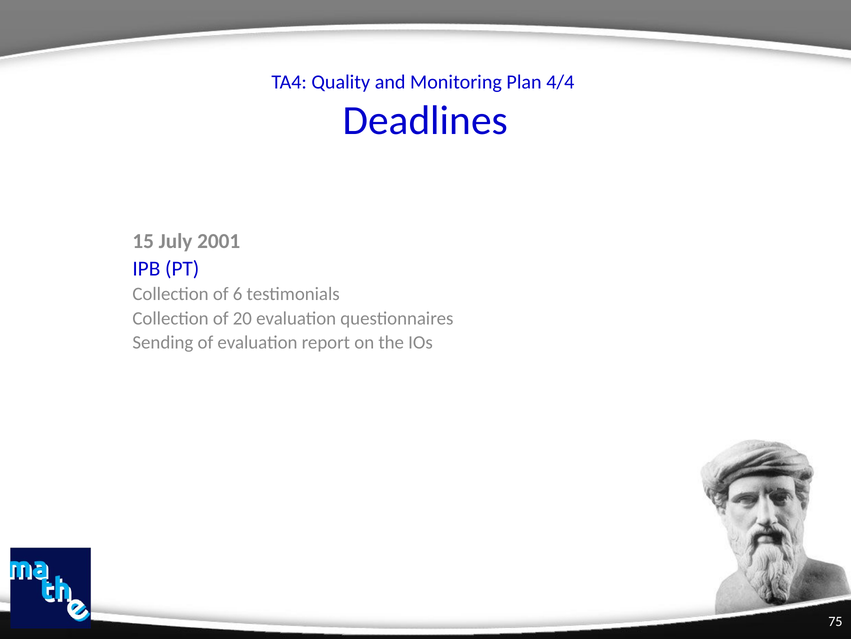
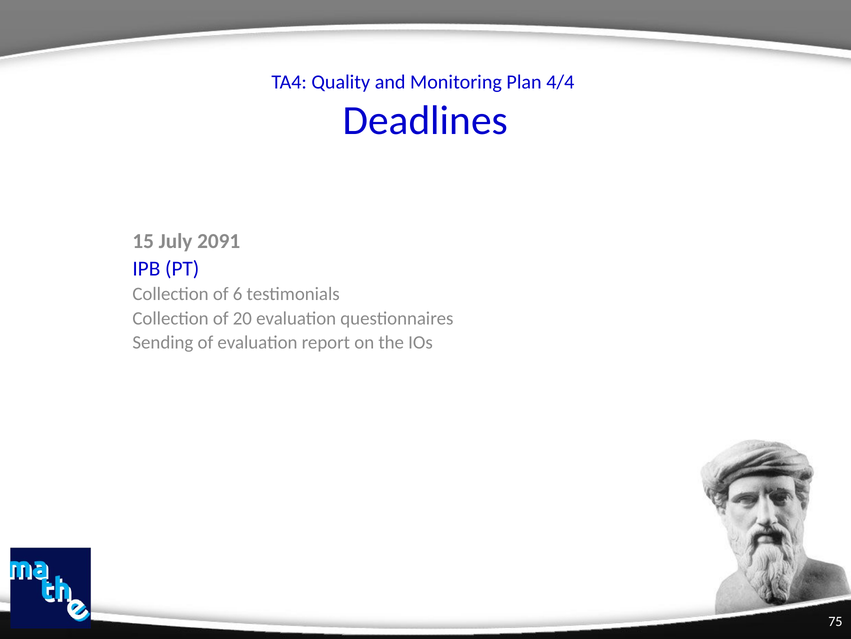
2001: 2001 -> 2091
